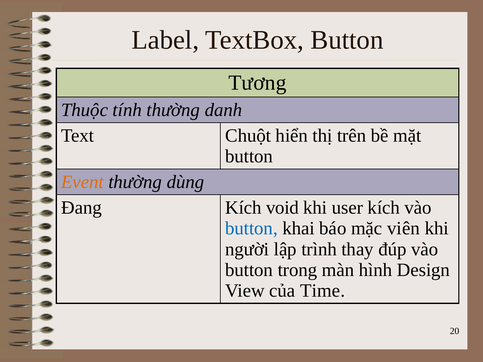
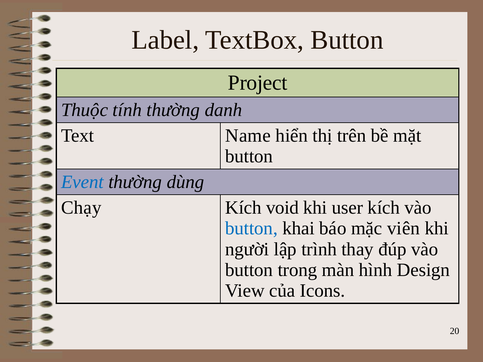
Tương: Tương -> Project
Chuột: Chuột -> Name
Event colour: orange -> blue
Đang: Đang -> Chạy
Time: Time -> Icons
